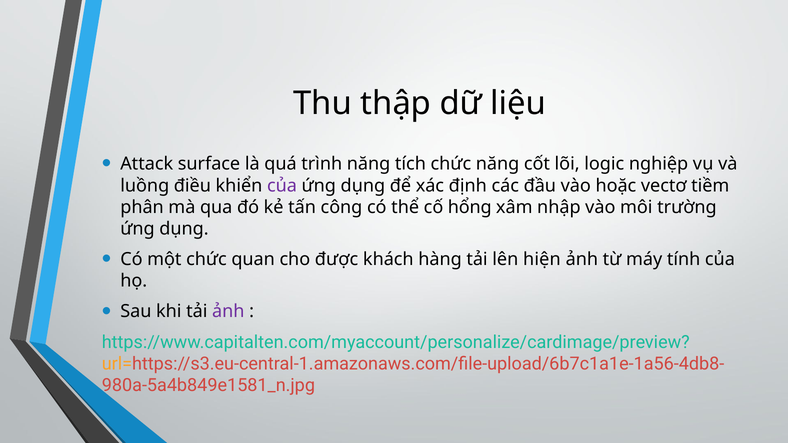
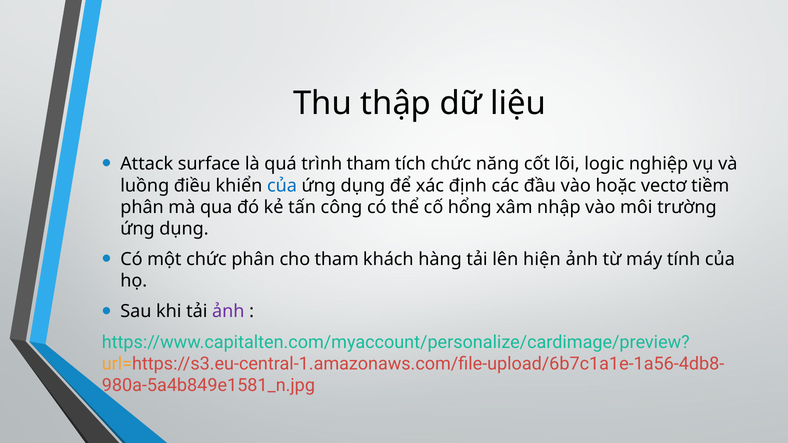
trình năng: năng -> tham
của at (282, 186) colour: purple -> blue
chức quan: quan -> phân
cho được: được -> tham
